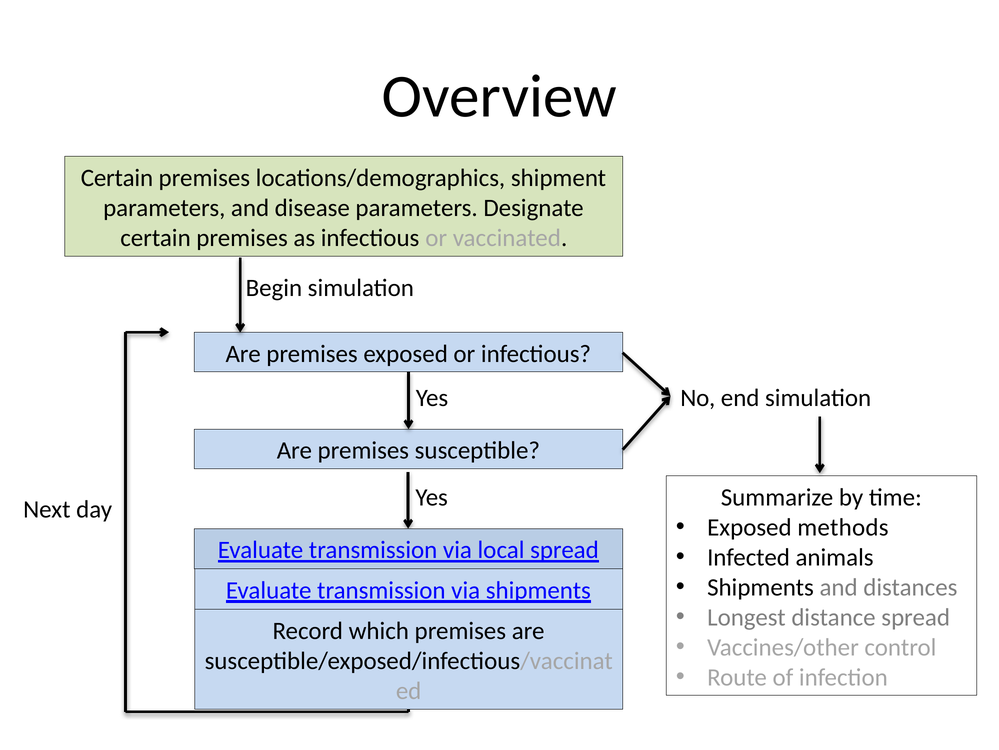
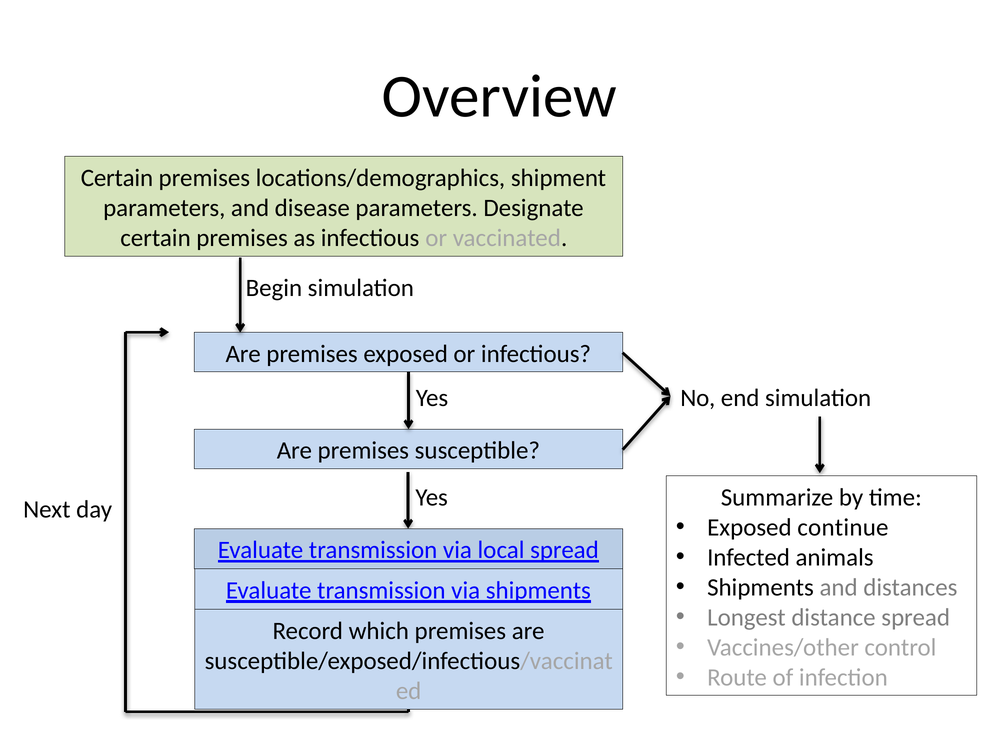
methods: methods -> continue
